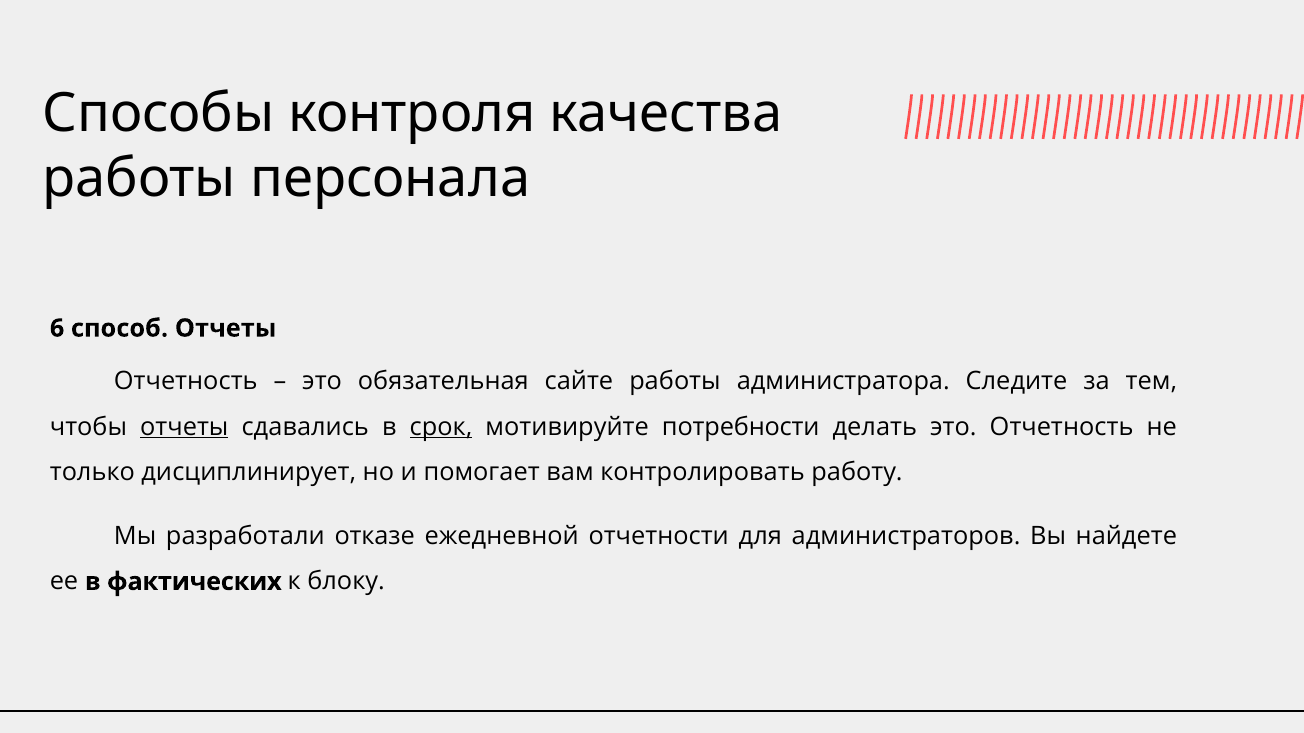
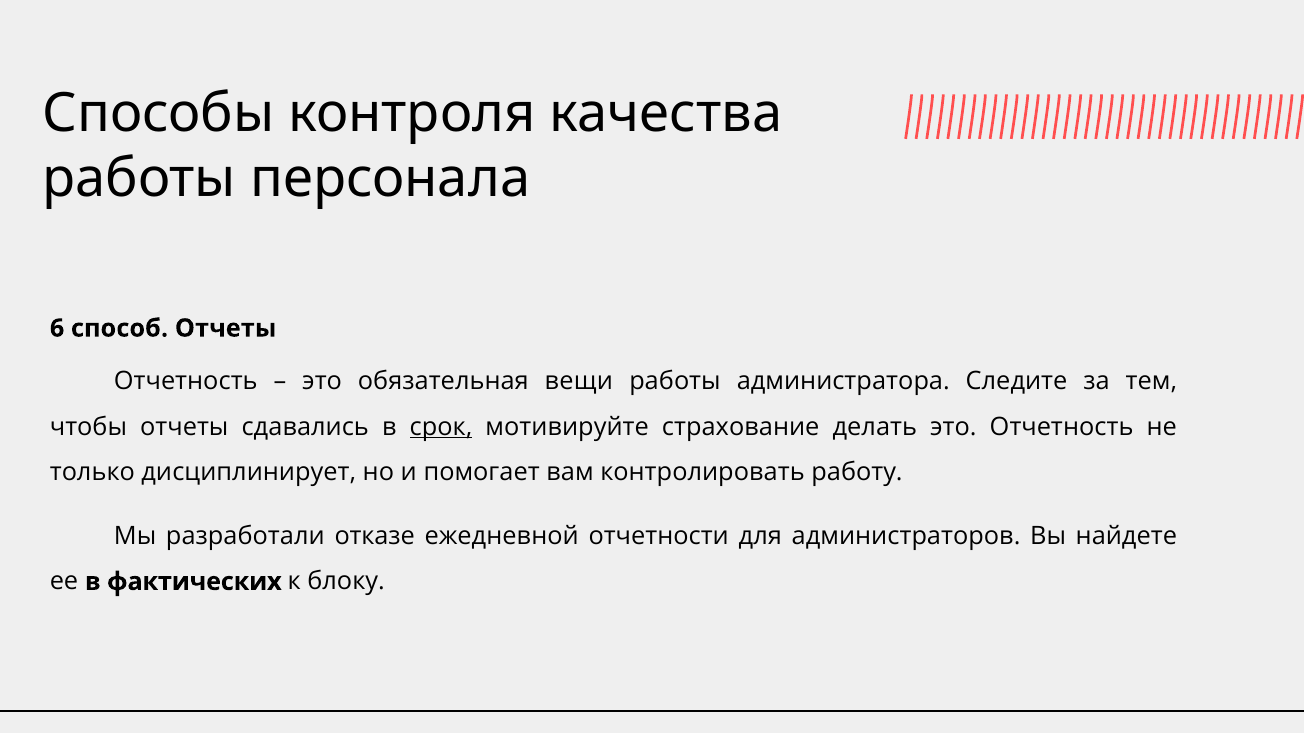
сайте: сайте -> вещи
отчеты at (184, 427) underline: present -> none
потребности: потребности -> страхование
